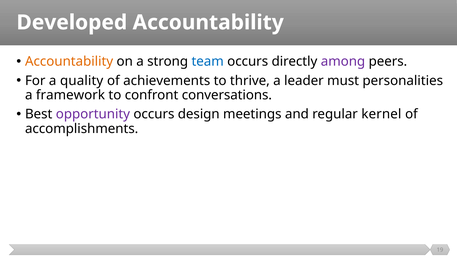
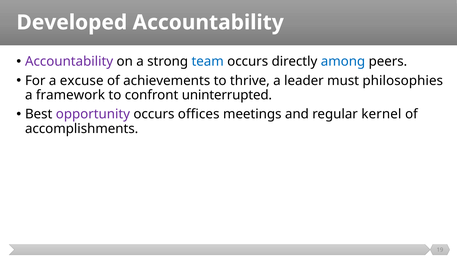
Accountability at (69, 62) colour: orange -> purple
among colour: purple -> blue
quality: quality -> excuse
personalities: personalities -> philosophies
conversations: conversations -> uninterrupted
design: design -> offices
